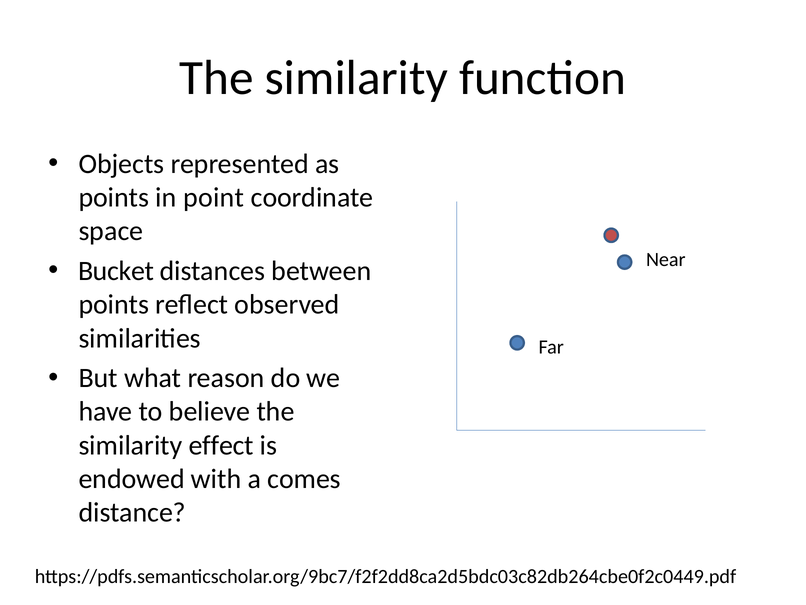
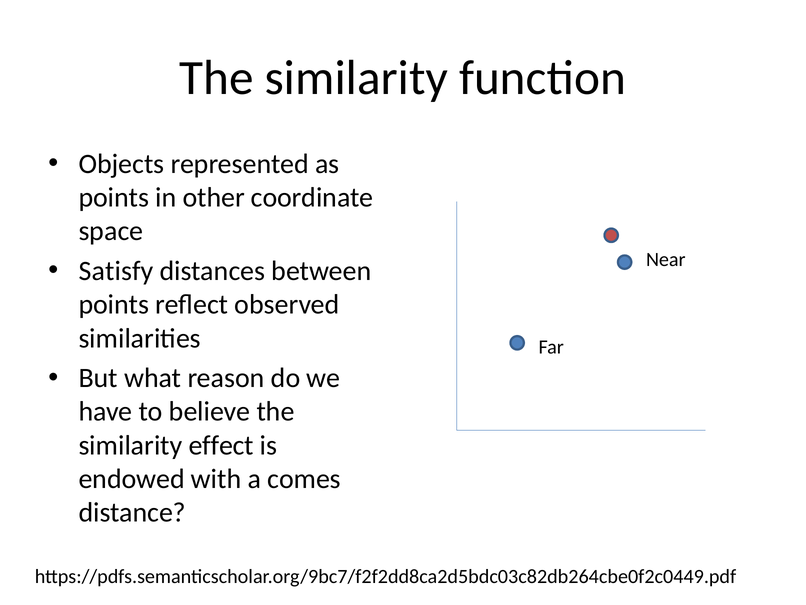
point: point -> other
Bucket: Bucket -> Satisfy
